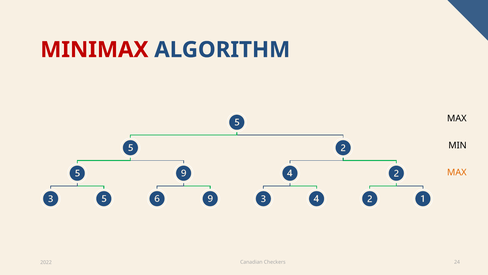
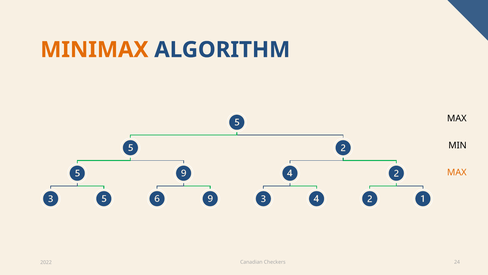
MINIMAX colour: red -> orange
